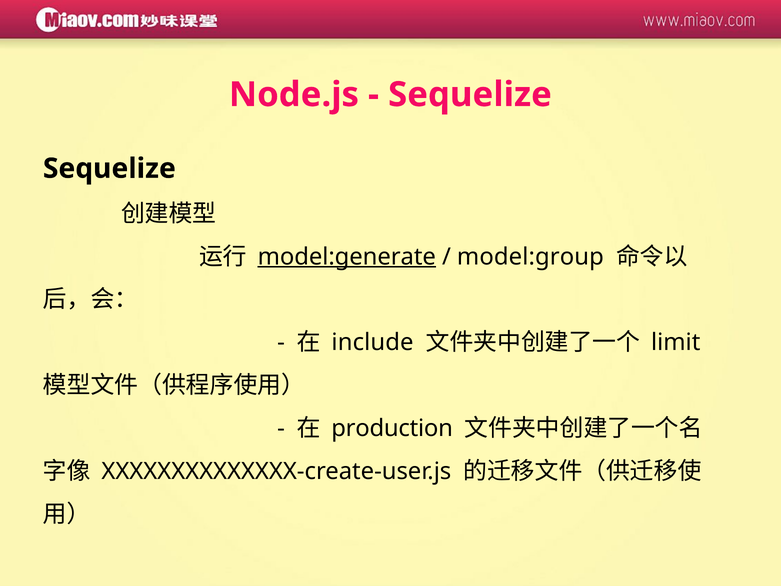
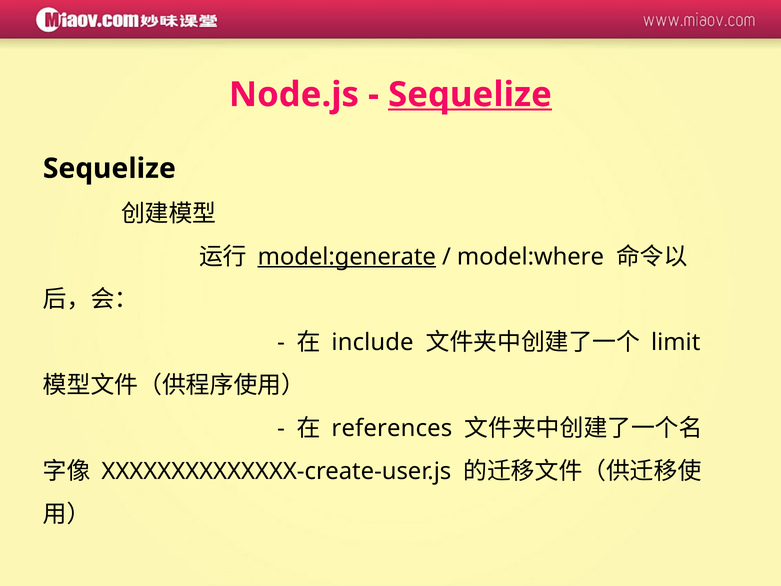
Sequelize at (470, 95) underline: none -> present
model:group: model:group -> model:where
production: production -> references
